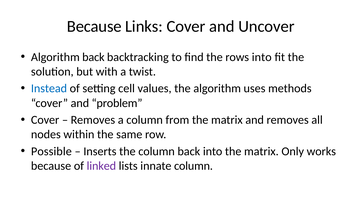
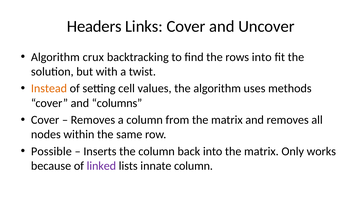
Because at (94, 26): Because -> Headers
Algorithm back: back -> crux
Instead colour: blue -> orange
problem: problem -> columns
